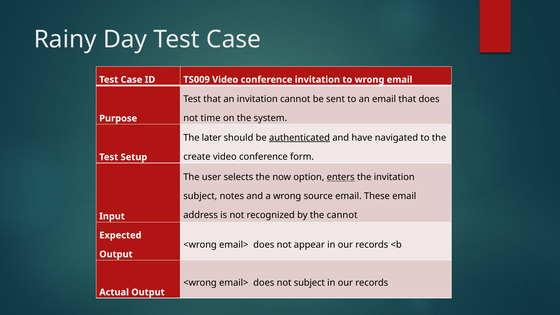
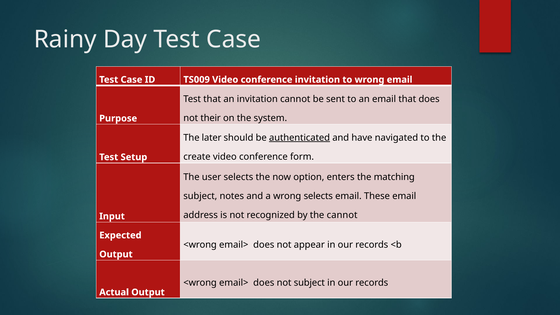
time: time -> their
enters underline: present -> none
the invitation: invitation -> matching
wrong source: source -> selects
